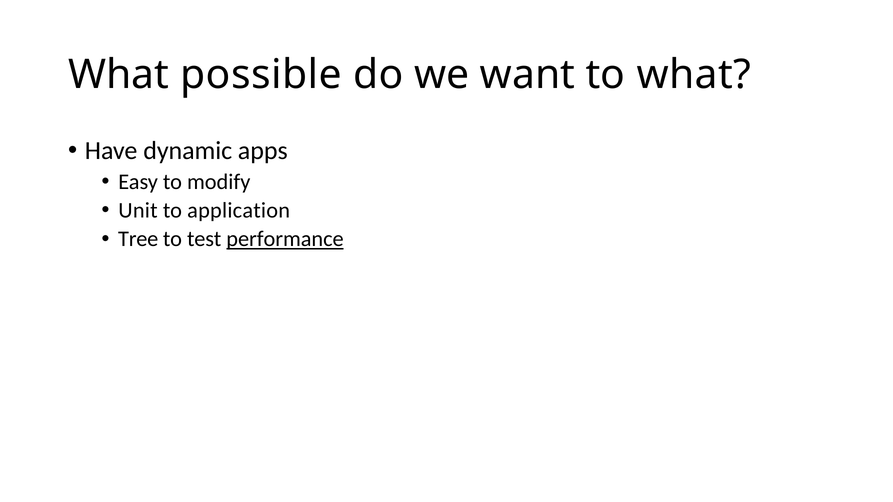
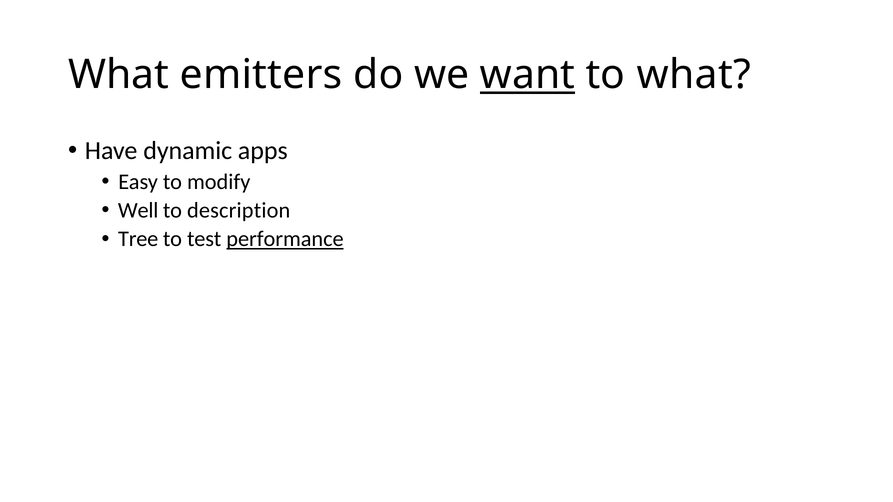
possible: possible -> emitters
want underline: none -> present
Unit: Unit -> Well
application: application -> description
